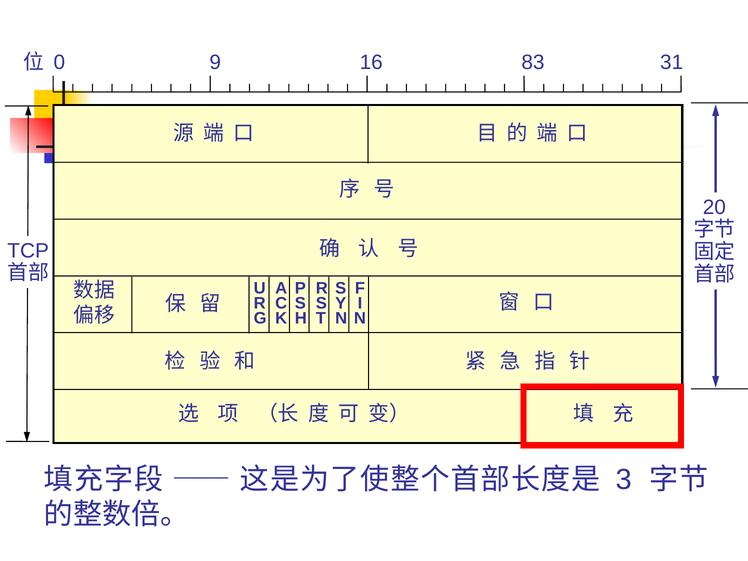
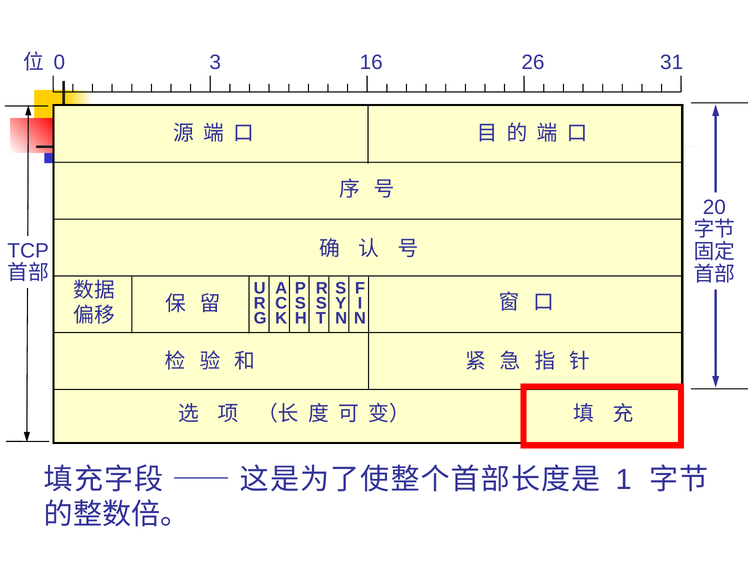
9: 9 -> 3
83: 83 -> 26
3: 3 -> 1
